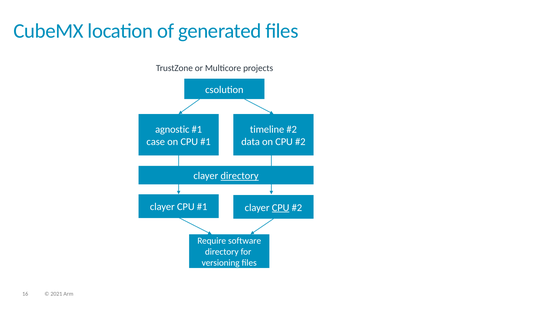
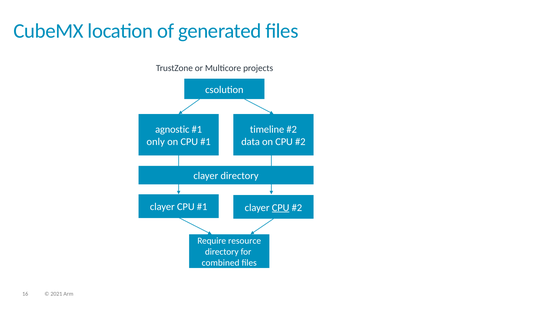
case: case -> only
directory at (240, 176) underline: present -> none
software: software -> resource
versioning: versioning -> combined
